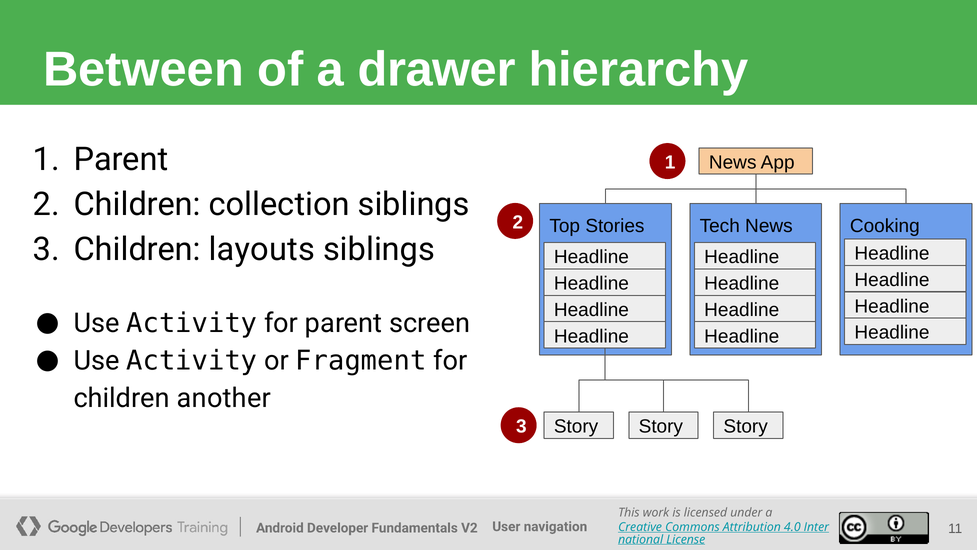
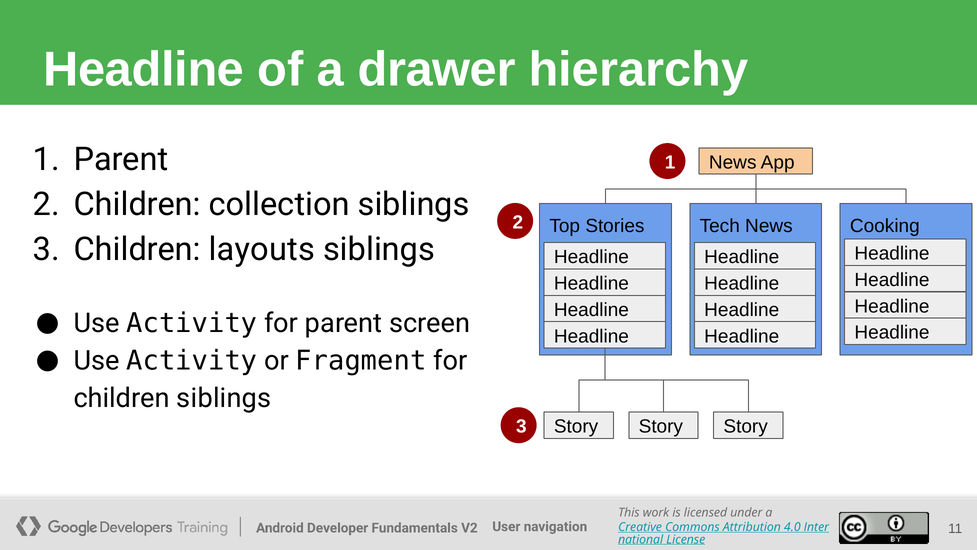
Between at (143, 70): Between -> Headline
children another: another -> siblings
